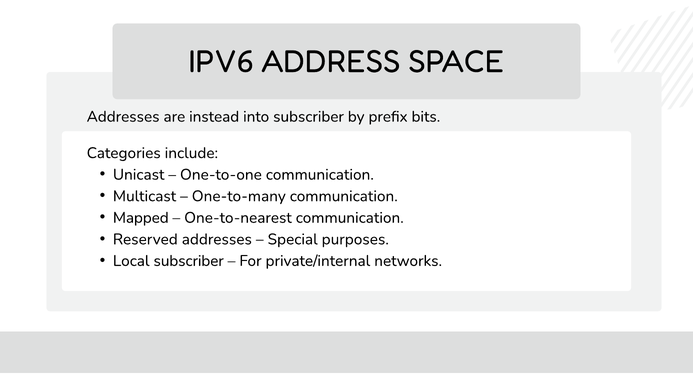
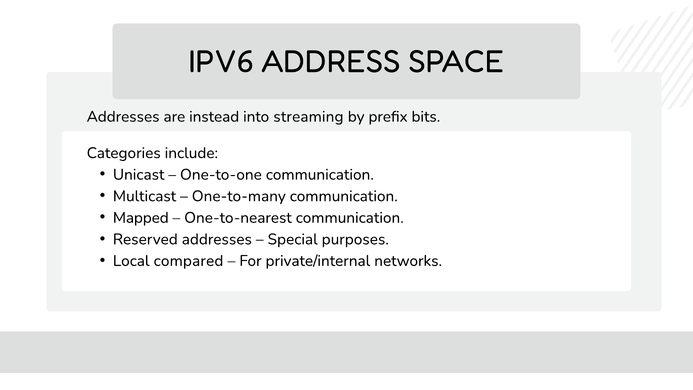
into subscriber: subscriber -> streaming
Local subscriber: subscriber -> compared
